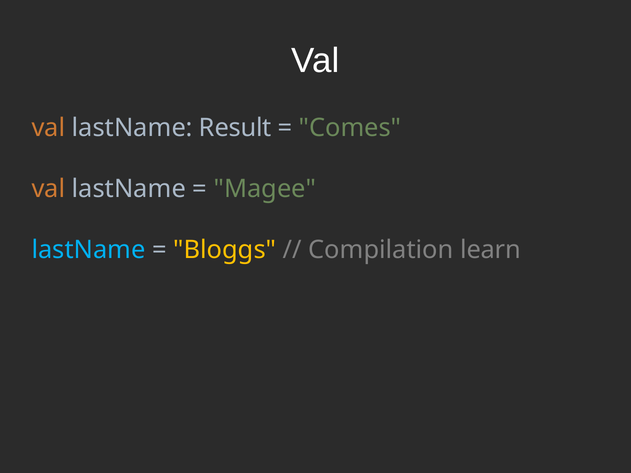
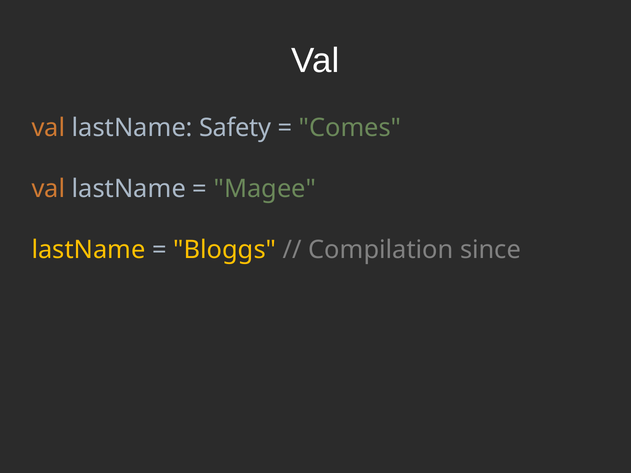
Result: Result -> Safety
lastName at (89, 250) colour: light blue -> yellow
learn: learn -> since
